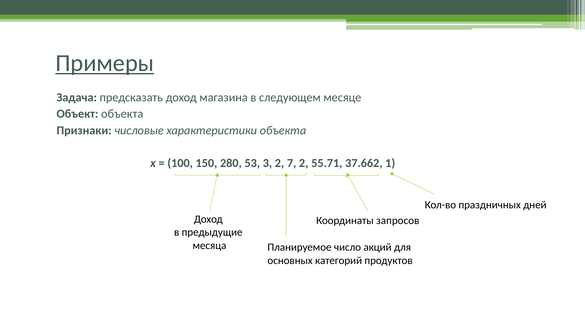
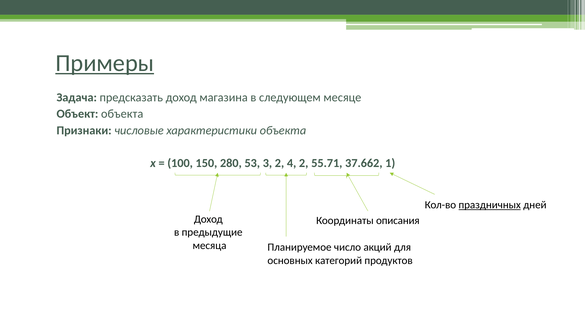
7: 7 -> 4
праздничных underline: none -> present
запросов: запросов -> описания
